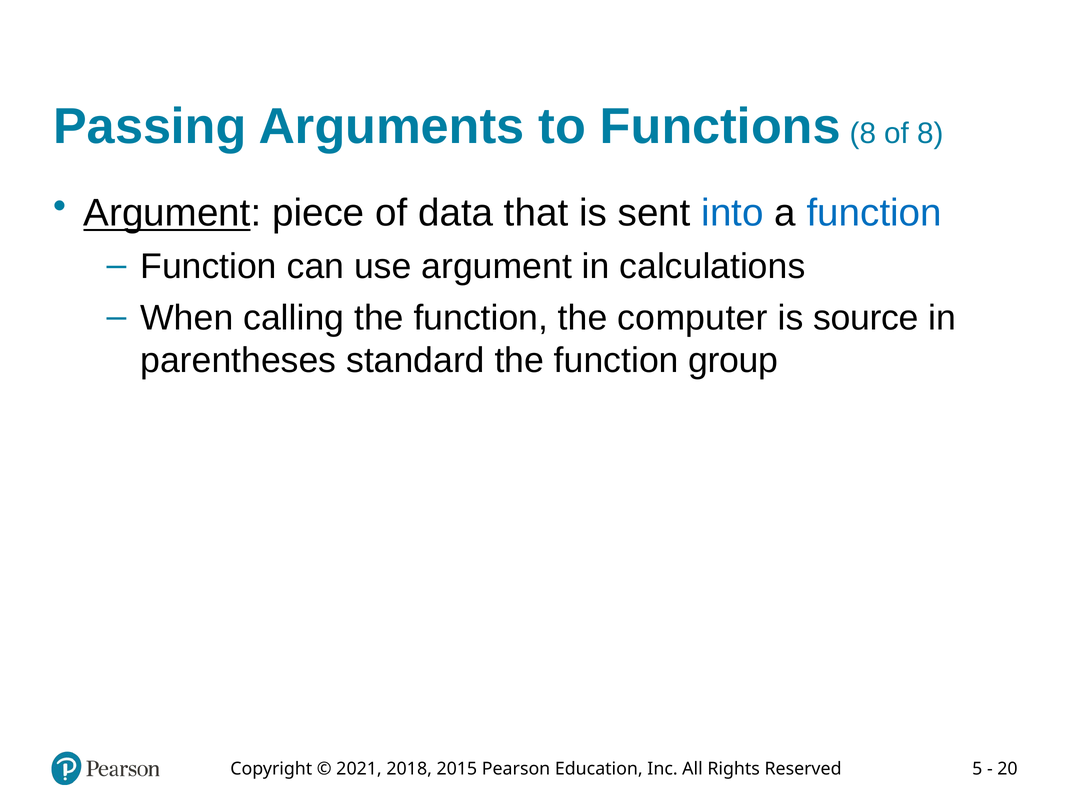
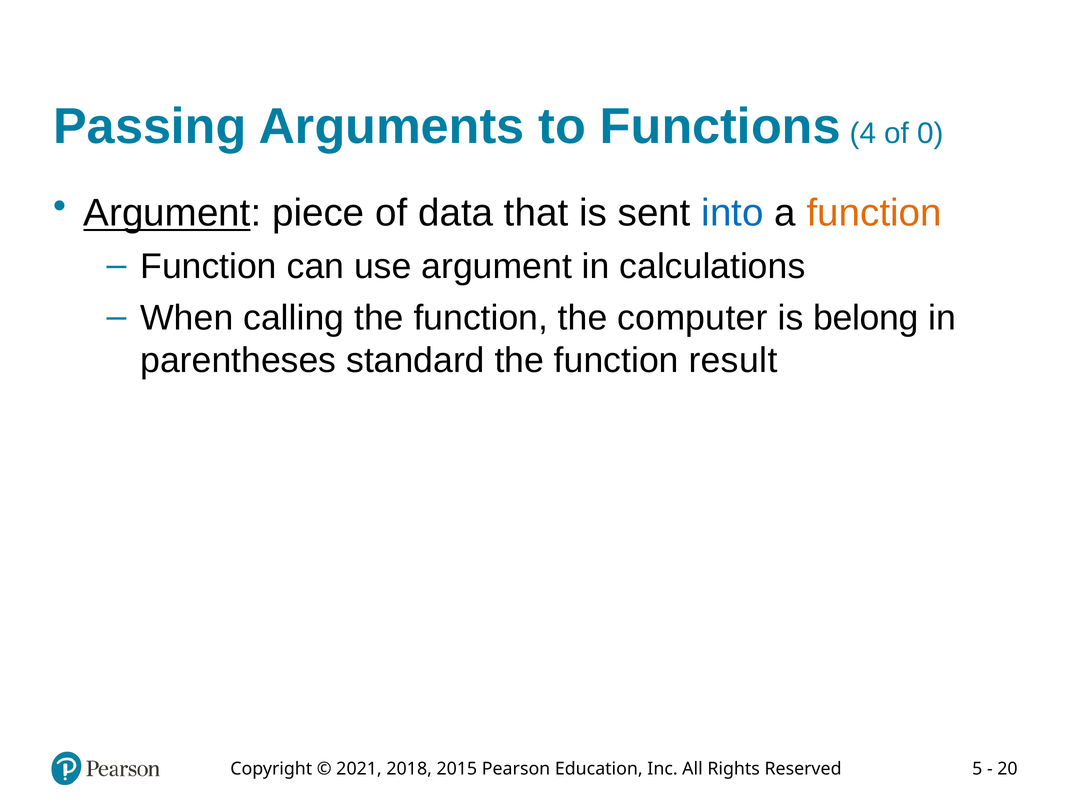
Functions 8: 8 -> 4
of 8: 8 -> 0
function at (874, 213) colour: blue -> orange
source: source -> belong
group: group -> result
